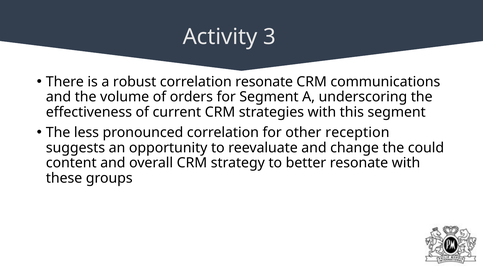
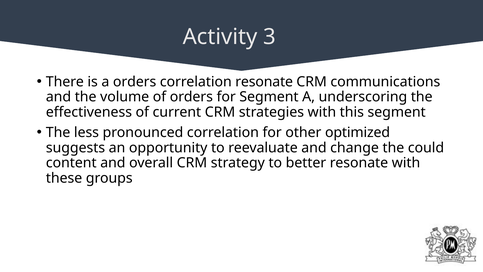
a robust: robust -> orders
reception: reception -> optimized
